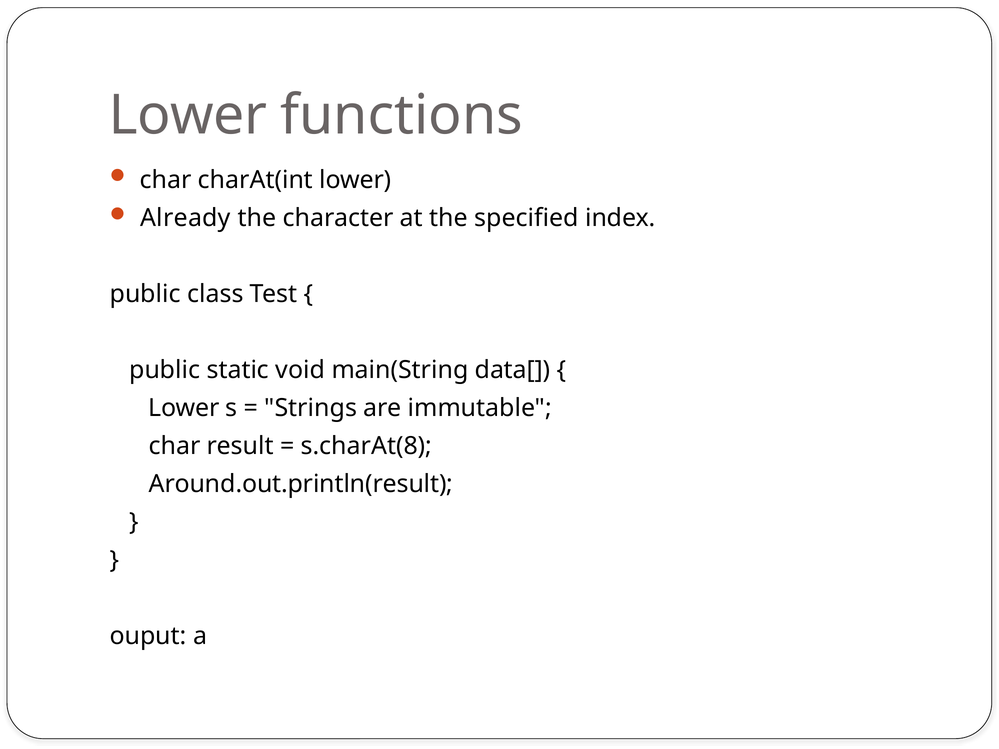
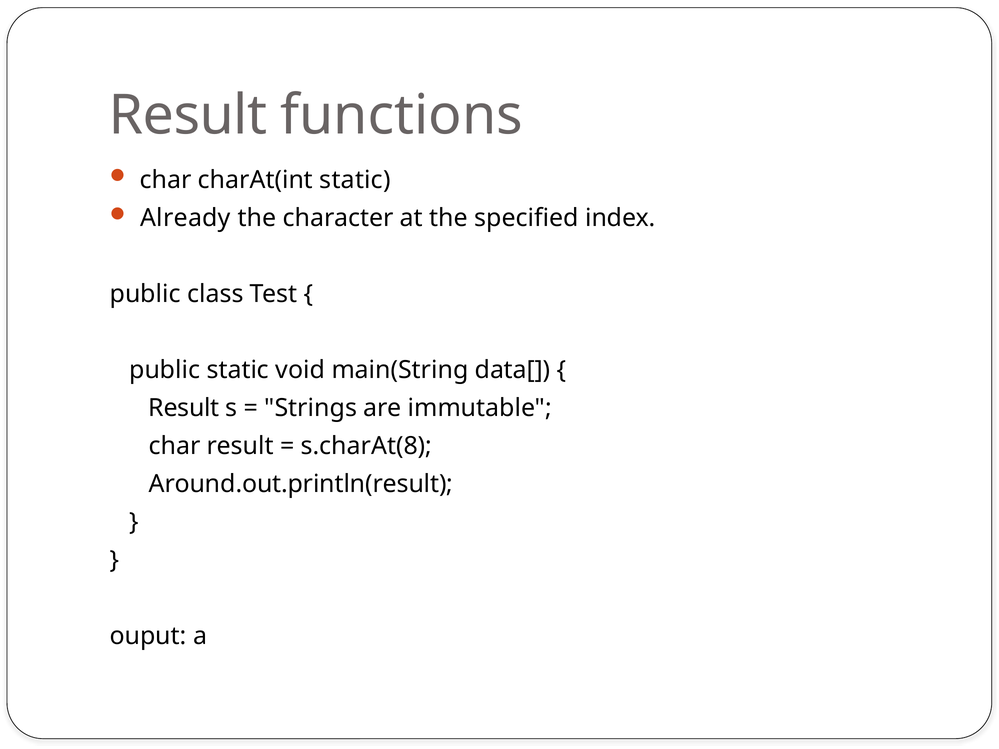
Lower at (188, 115): Lower -> Result
charAt(int lower: lower -> static
Lower at (184, 408): Lower -> Result
